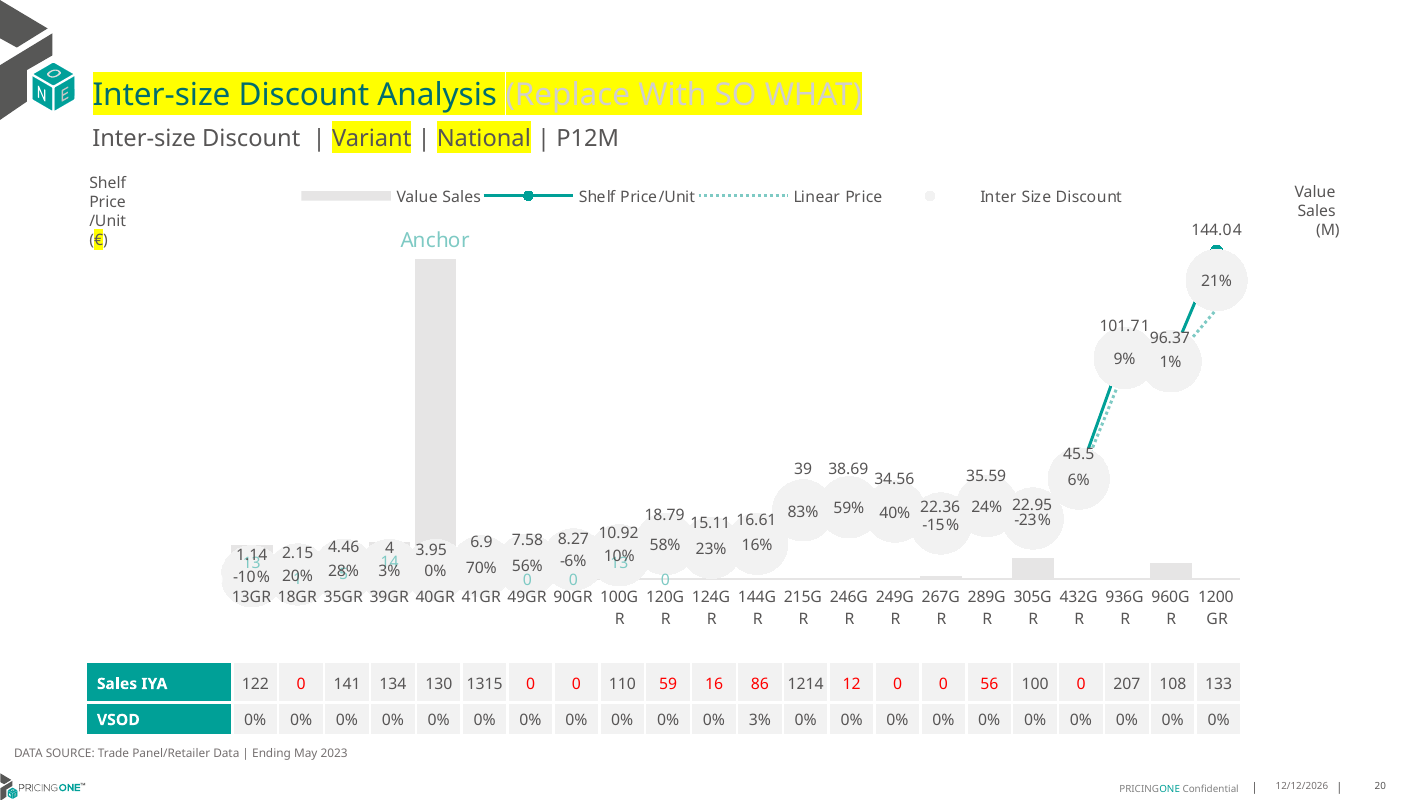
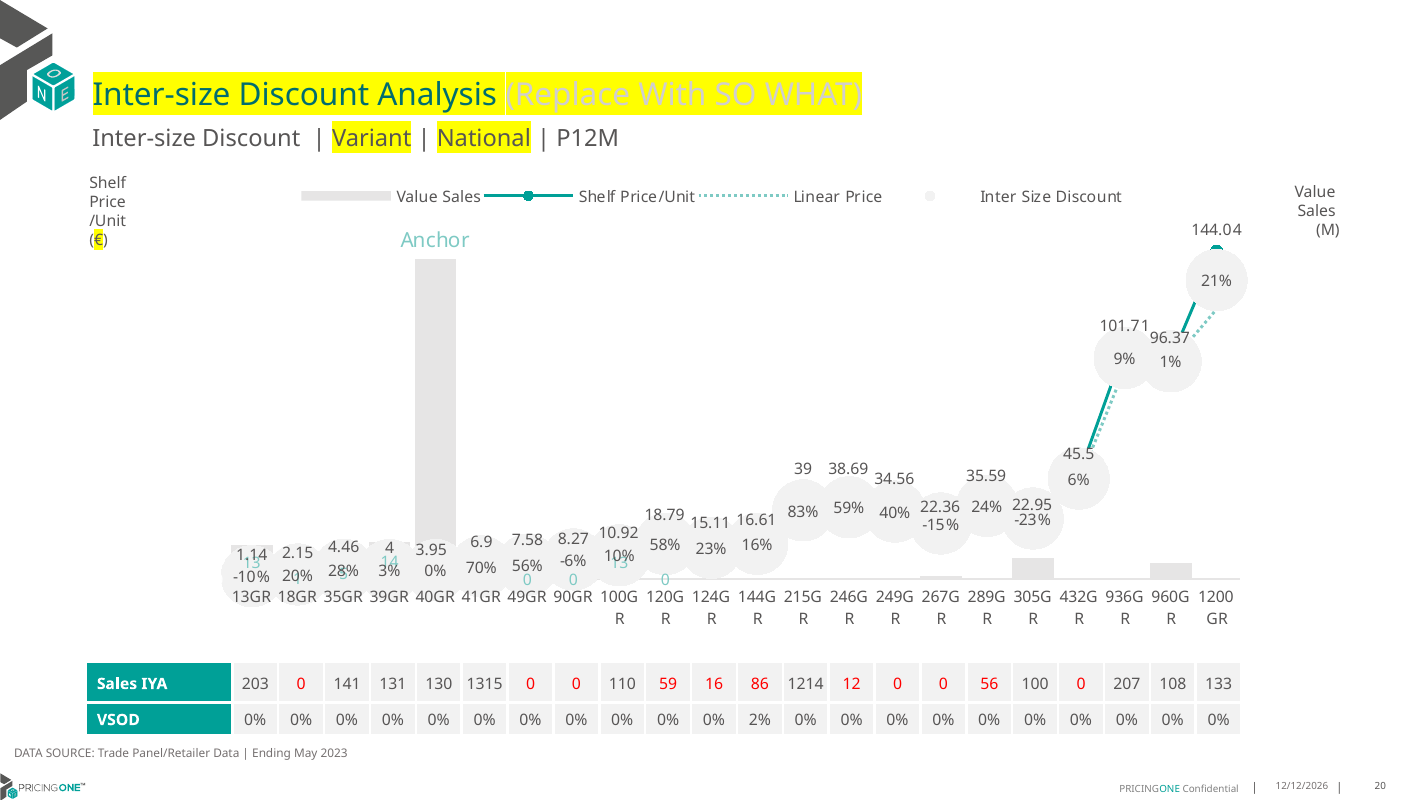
122: 122 -> 203
134: 134 -> 131
0% 3%: 3% -> 2%
